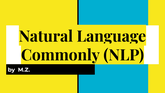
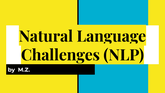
Commonly: Commonly -> Challenges
